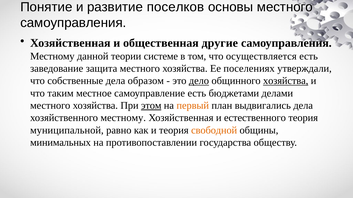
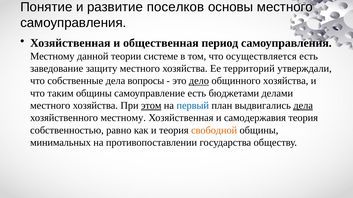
другие: другие -> период
защита: защита -> защиту
поселениях: поселениях -> территорий
образом: образом -> вопросы
хозяйства at (286, 81) underline: present -> none
таким местное: местное -> общины
первый colour: orange -> blue
дела at (303, 106) underline: none -> present
естественного: естественного -> самодержавия
муниципальной: муниципальной -> собственностью
